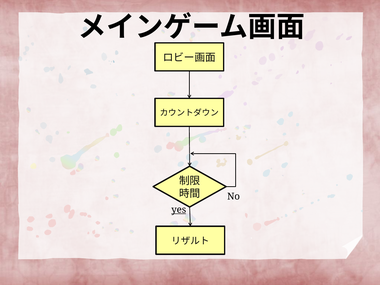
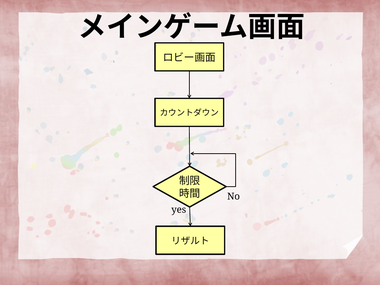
yes underline: present -> none
